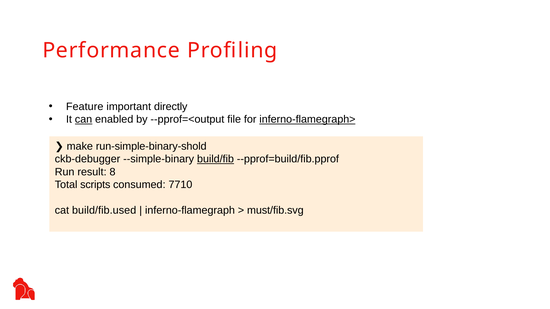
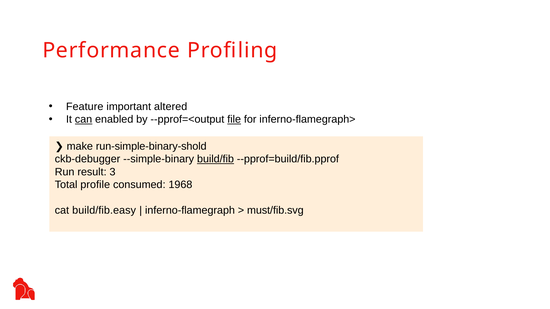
directly: directly -> altered
file underline: none -> present
inferno-flamegraph> underline: present -> none
8: 8 -> 3
scripts: scripts -> profile
7710: 7710 -> 1968
build/fib.used: build/fib.used -> build/fib.easy
